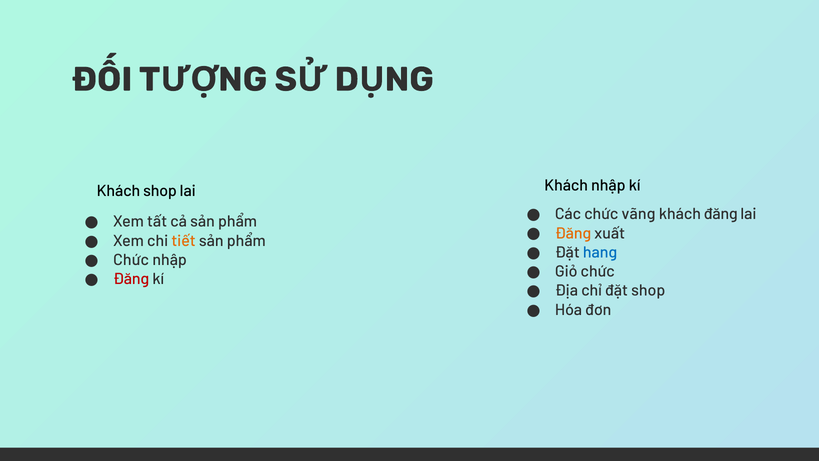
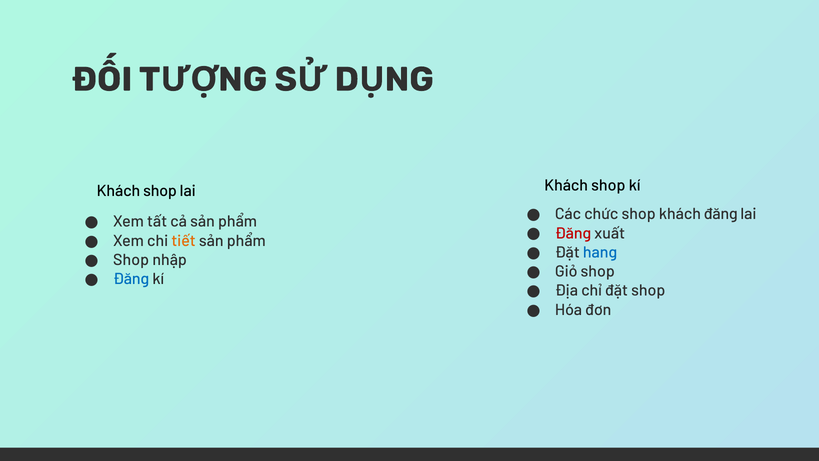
lai Khách nhập: nhập -> shop
chức vãng: vãng -> shop
Đăng at (573, 233) colour: orange -> red
Chức at (131, 260): Chức -> Shop
Giỏ chức: chức -> shop
Đăng at (131, 279) colour: red -> blue
